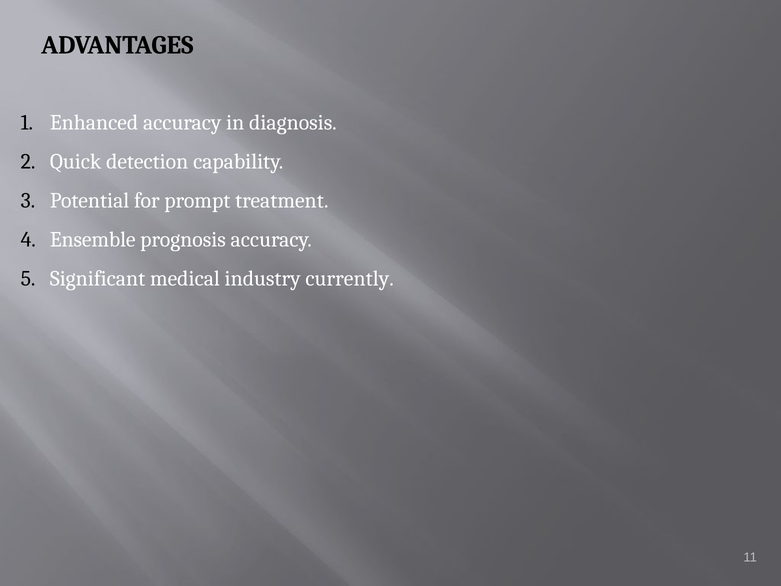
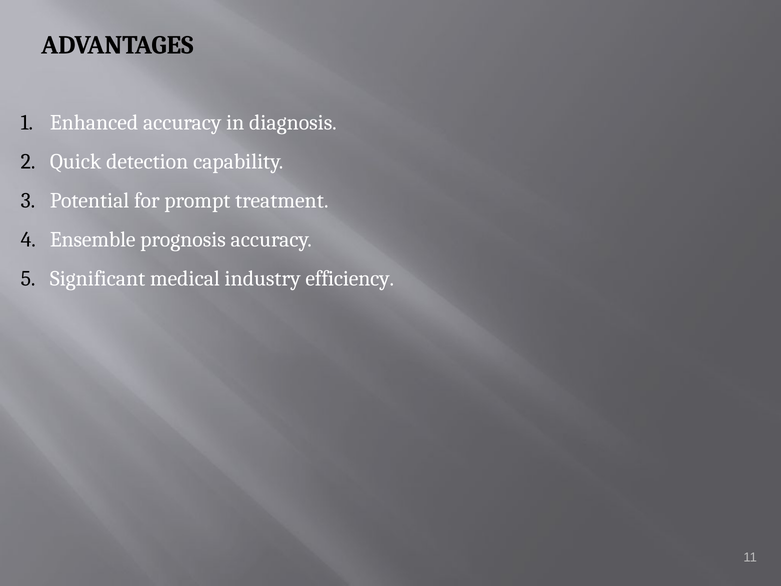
currently: currently -> efficiency
